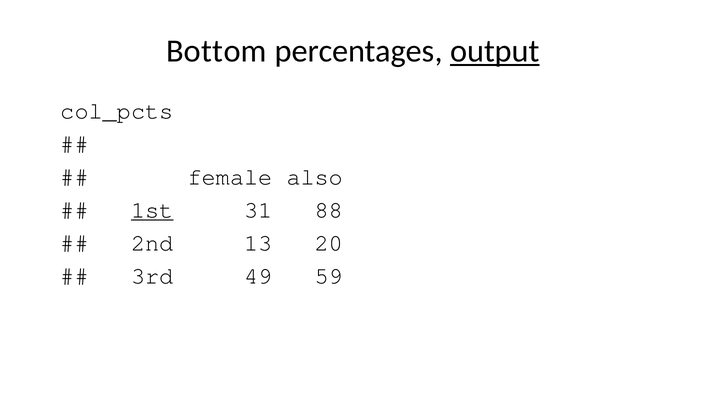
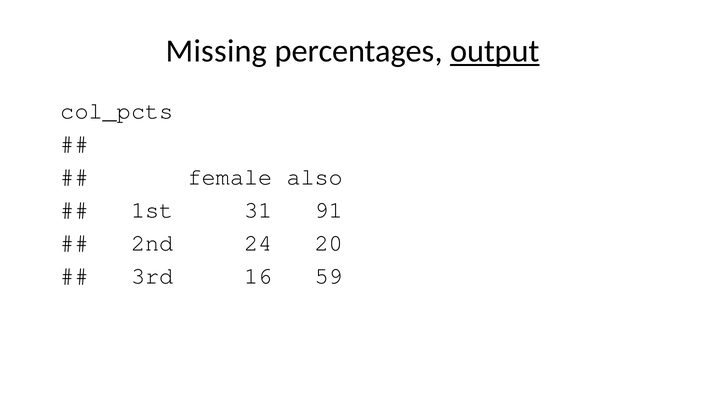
Bottom: Bottom -> Missing
1st underline: present -> none
88: 88 -> 91
13: 13 -> 24
49: 49 -> 16
